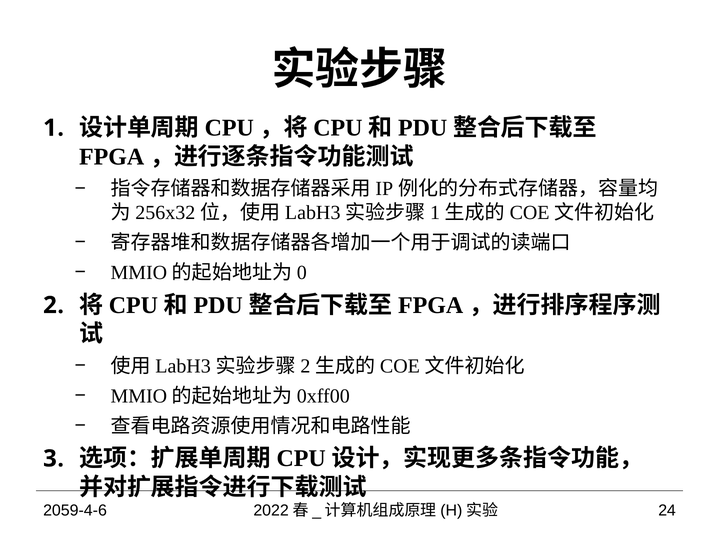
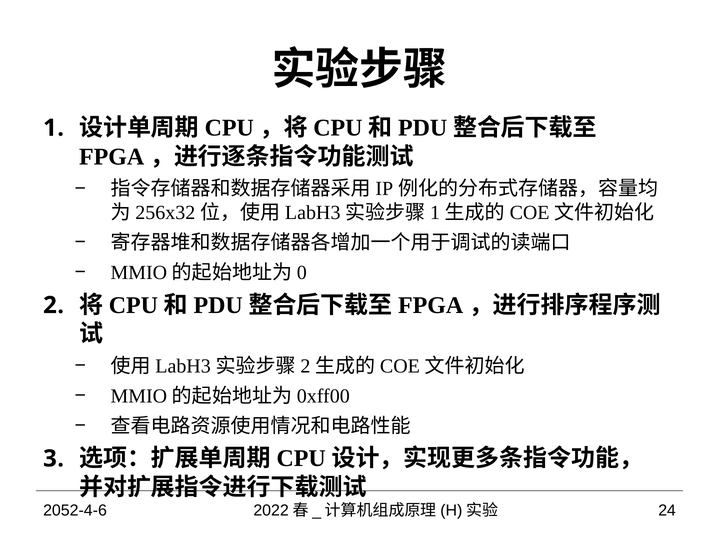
2059-4-6: 2059-4-6 -> 2052-4-6
